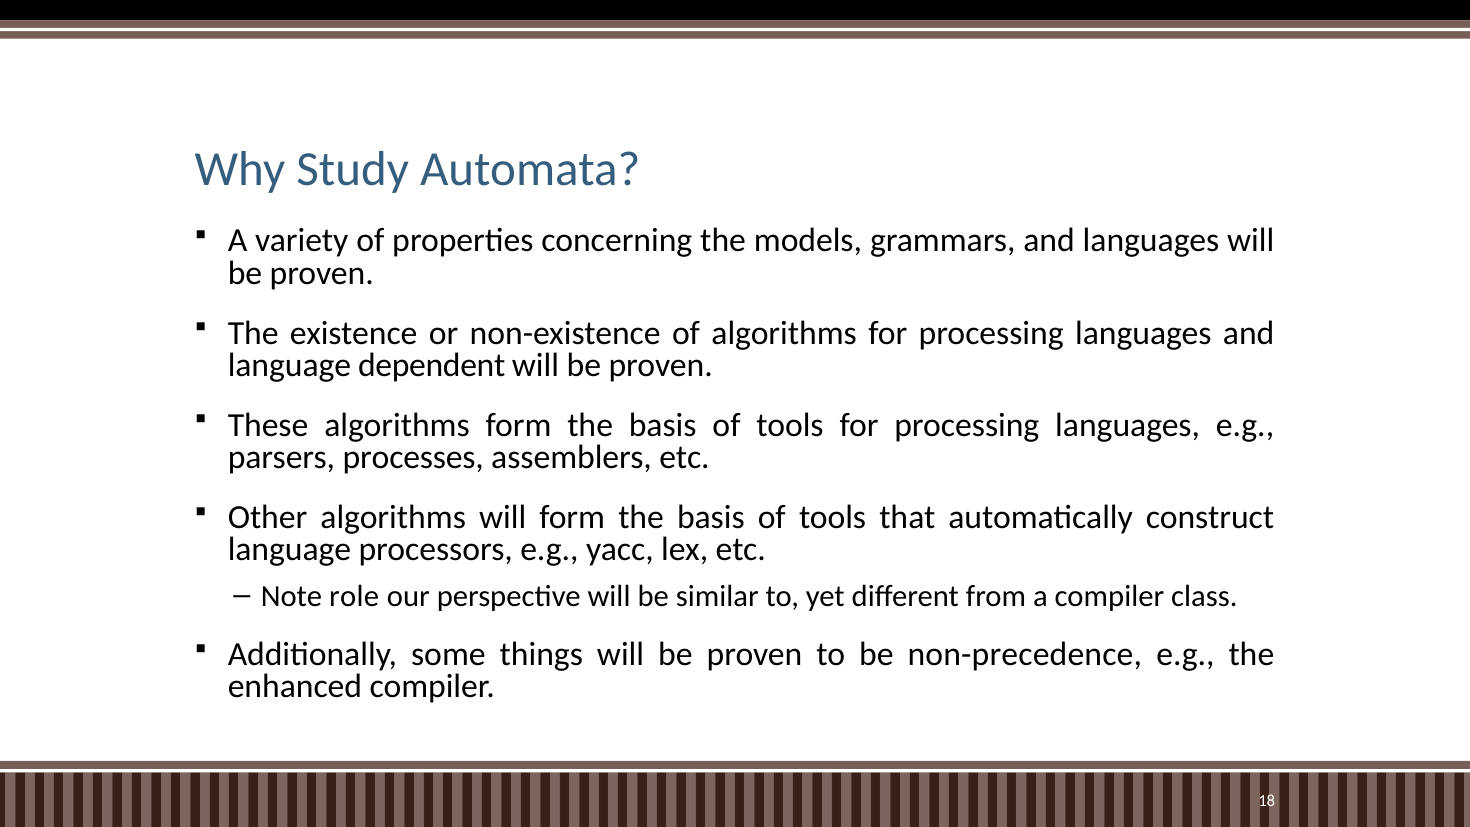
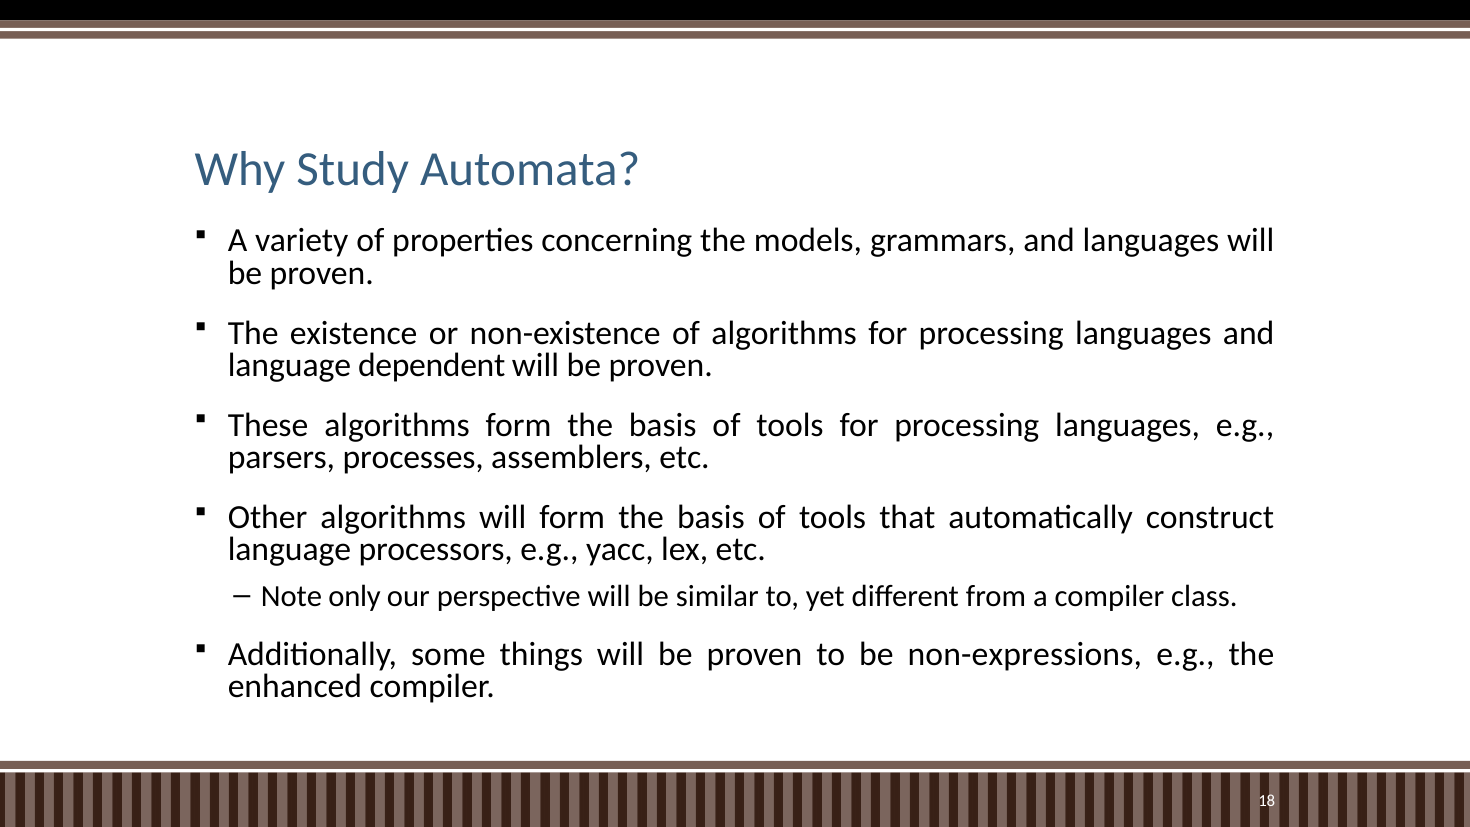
role: role -> only
non-precedence: non-precedence -> non-expressions
